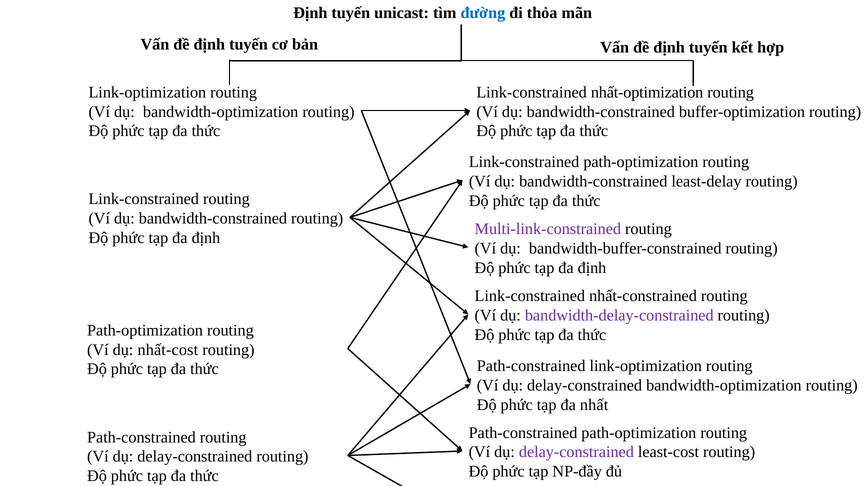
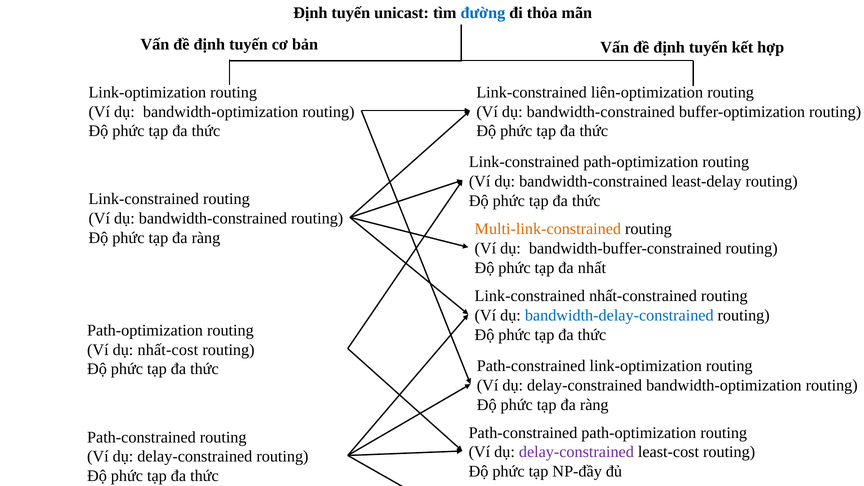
nhất-optimization: nhất-optimization -> liên-optimization
Multi-link-constrained colour: purple -> orange
định at (206, 238): định -> ràng
định at (592, 268): định -> nhất
bandwidth-delay-constrained colour: purple -> blue
nhất at (594, 405): nhất -> ràng
